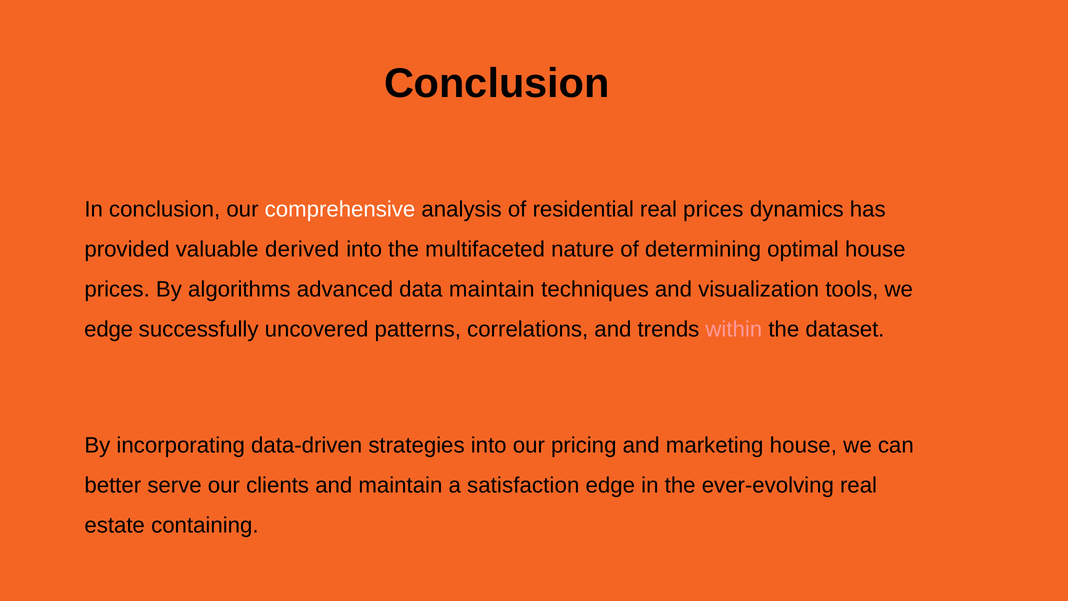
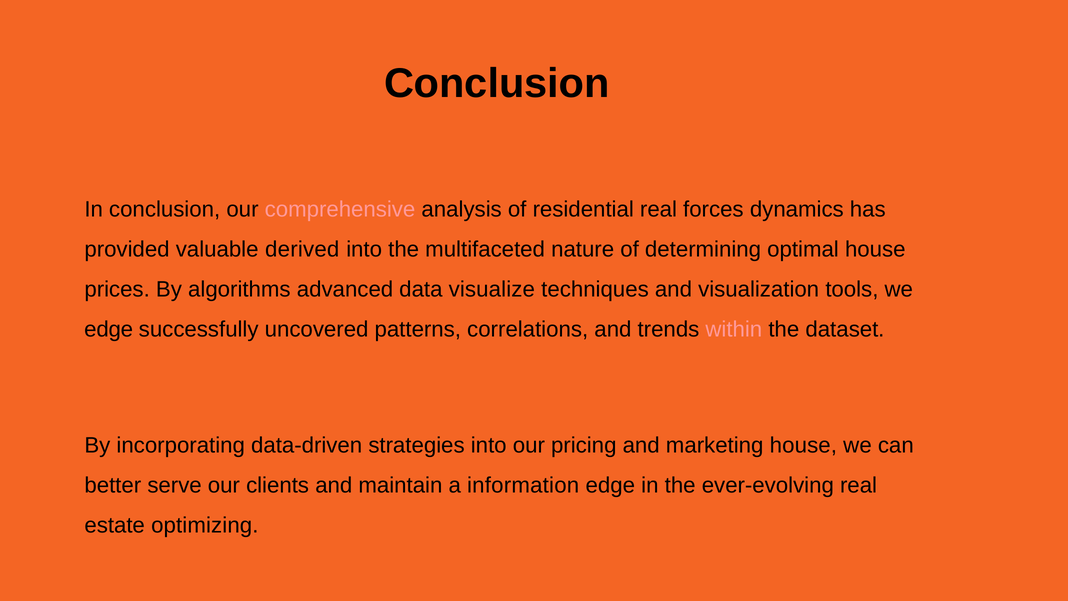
comprehensive colour: white -> pink
real prices: prices -> forces
data maintain: maintain -> visualize
satisfaction: satisfaction -> information
containing: containing -> optimizing
